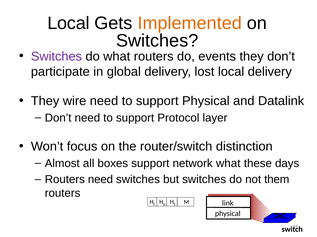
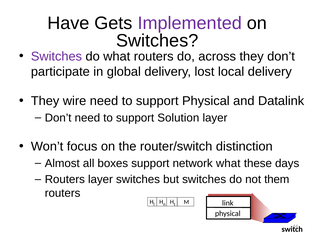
Local at (68, 23): Local -> Have
Implemented colour: orange -> purple
events: events -> across
Protocol: Protocol -> Solution
Routers need: need -> layer
